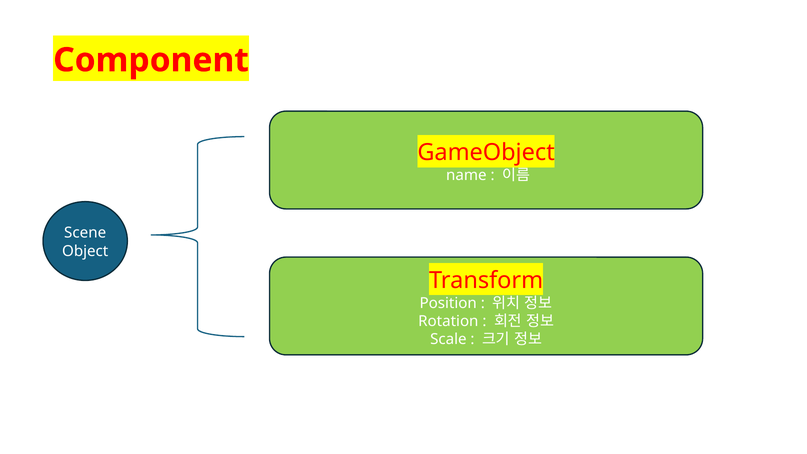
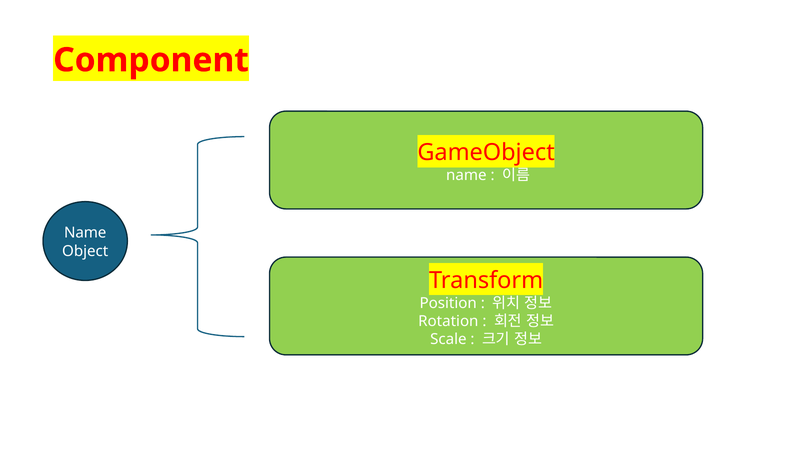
Scene at (85, 233): Scene -> Name
